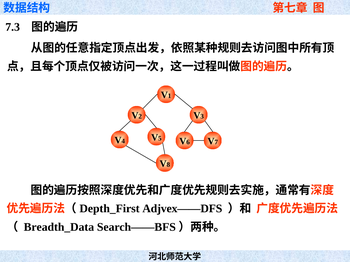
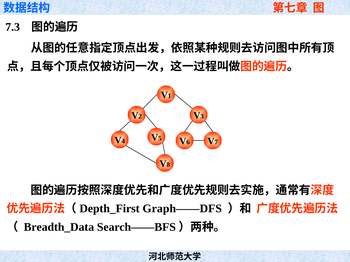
Adjvex——DFS: Adjvex——DFS -> Graph——DFS
